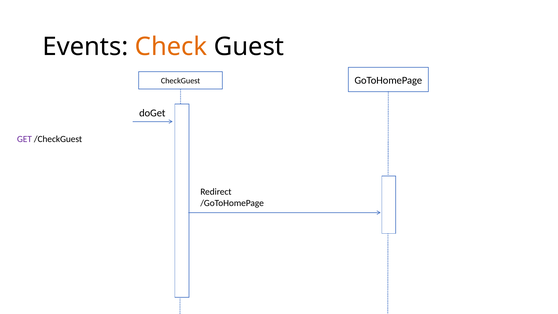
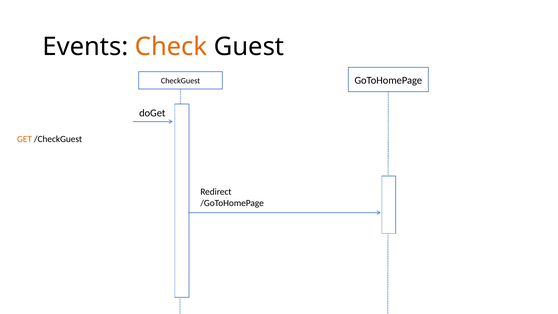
GET colour: purple -> orange
